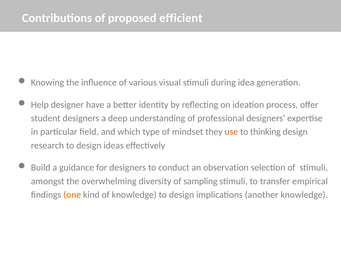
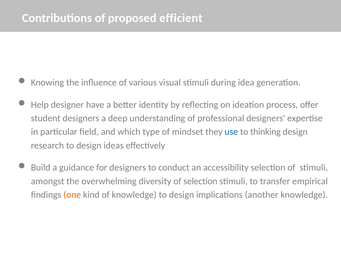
use colour: orange -> blue
observation: observation -> accessibility
of sampling: sampling -> selection
